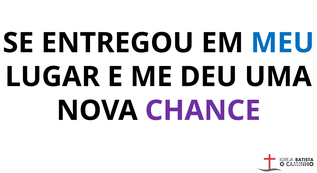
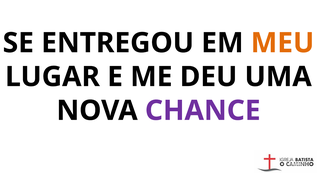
MEU colour: blue -> orange
